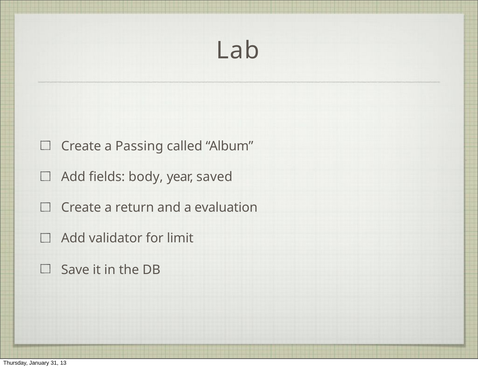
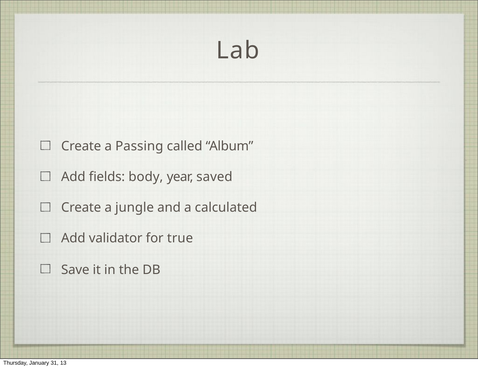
return: return -> jungle
evaluation: evaluation -> calculated
limit: limit -> true
